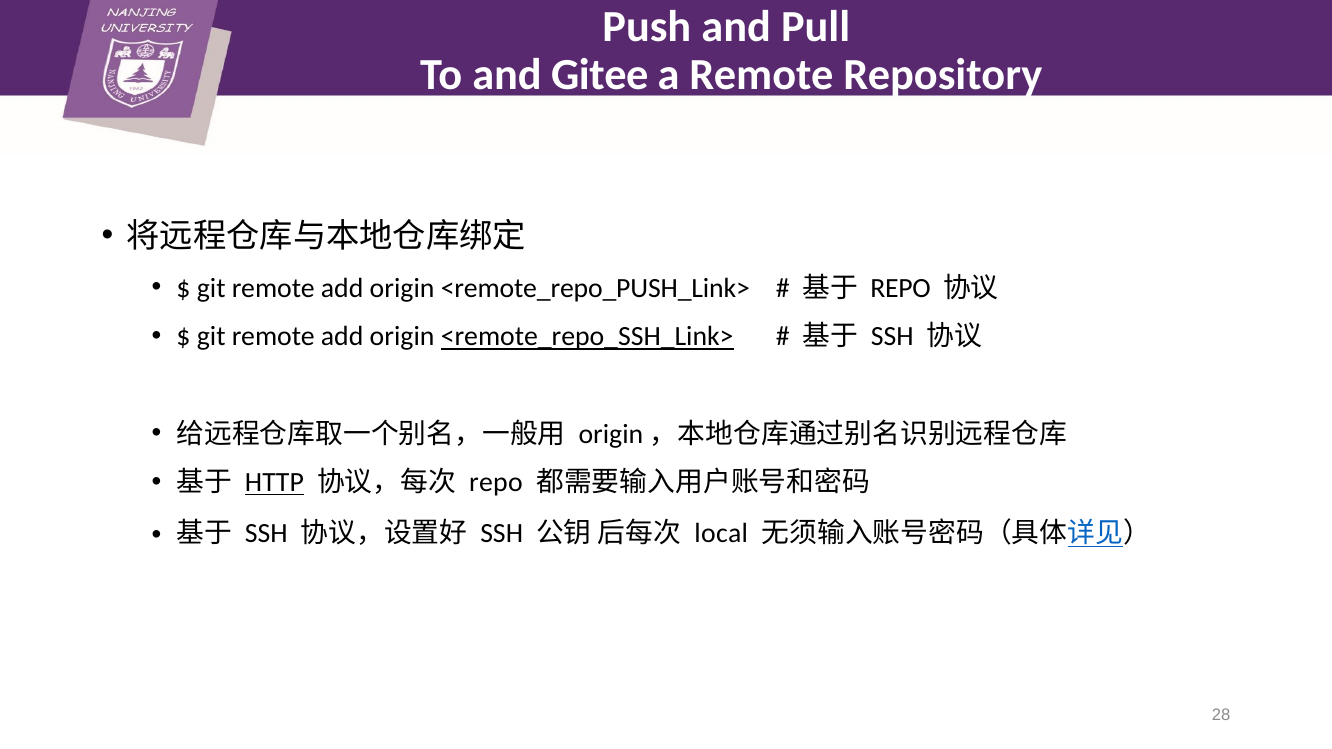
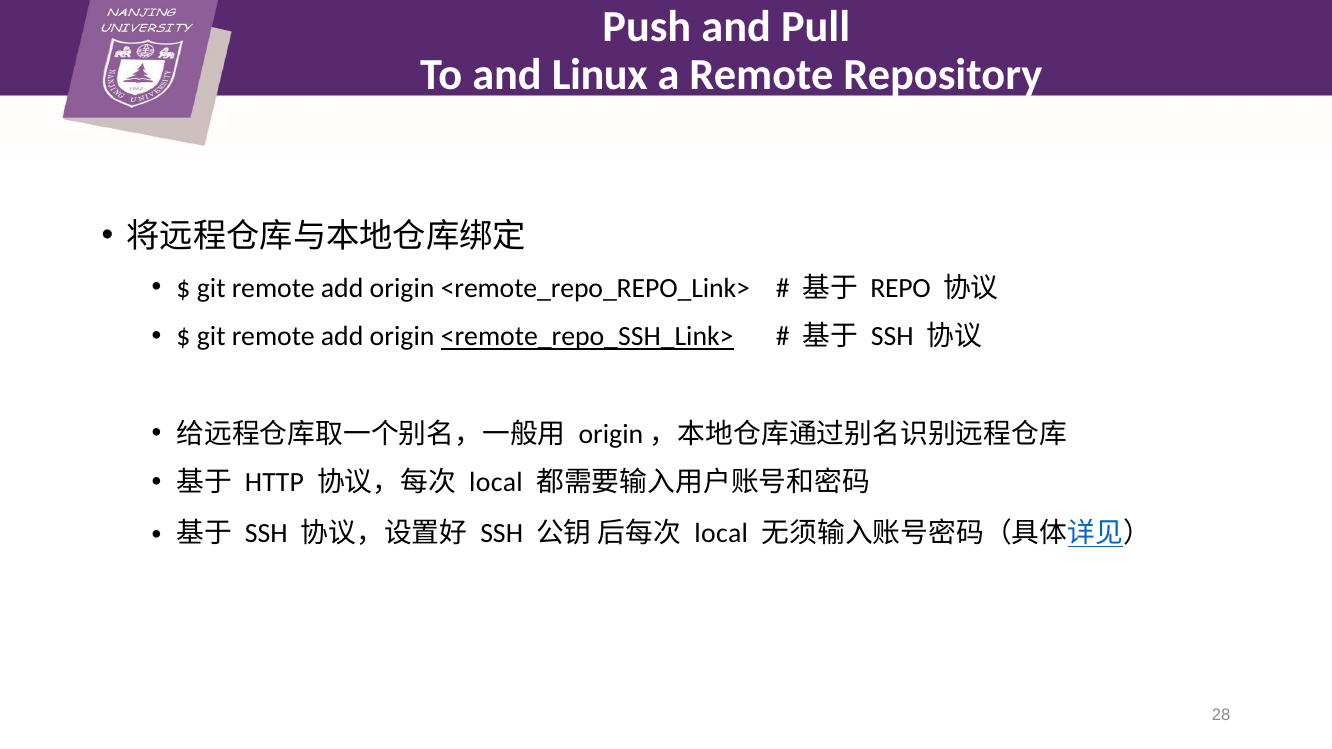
Gitee: Gitee -> Linux
<remote_repo_PUSH_Link>: <remote_repo_PUSH_Link> -> <remote_repo_REPO_Link>
HTTP underline: present -> none
repo at (496, 483): repo -> local
